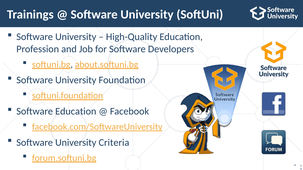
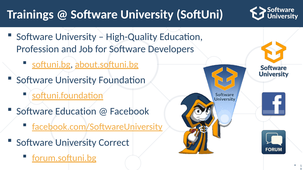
Criteria: Criteria -> Correct
